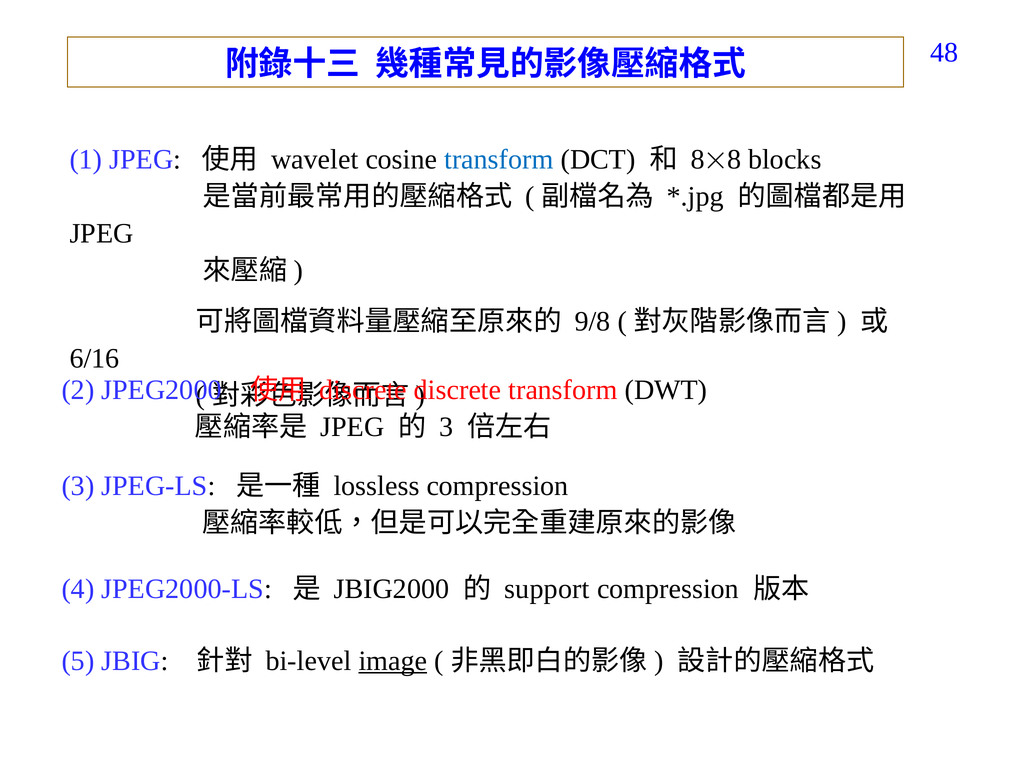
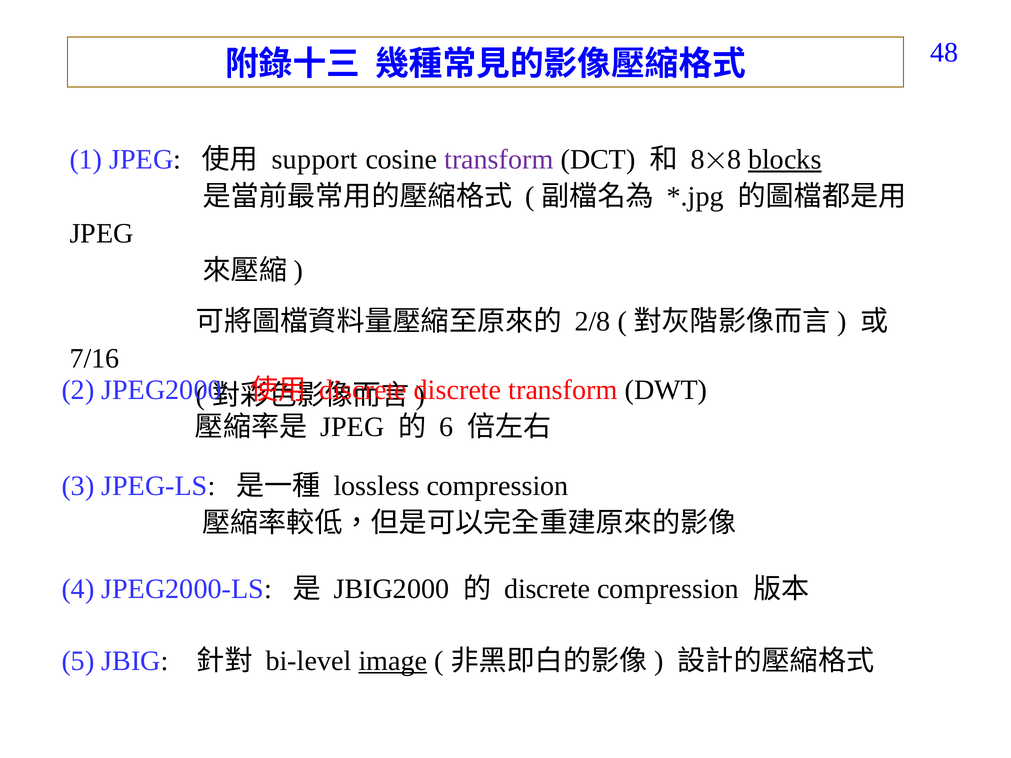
wavelet: wavelet -> support
transform at (499, 159) colour: blue -> purple
blocks underline: none -> present
9/8: 9/8 -> 2/8
6/16: 6/16 -> 7/16
3 at (446, 427): 3 -> 6
support at (547, 589): support -> discrete
